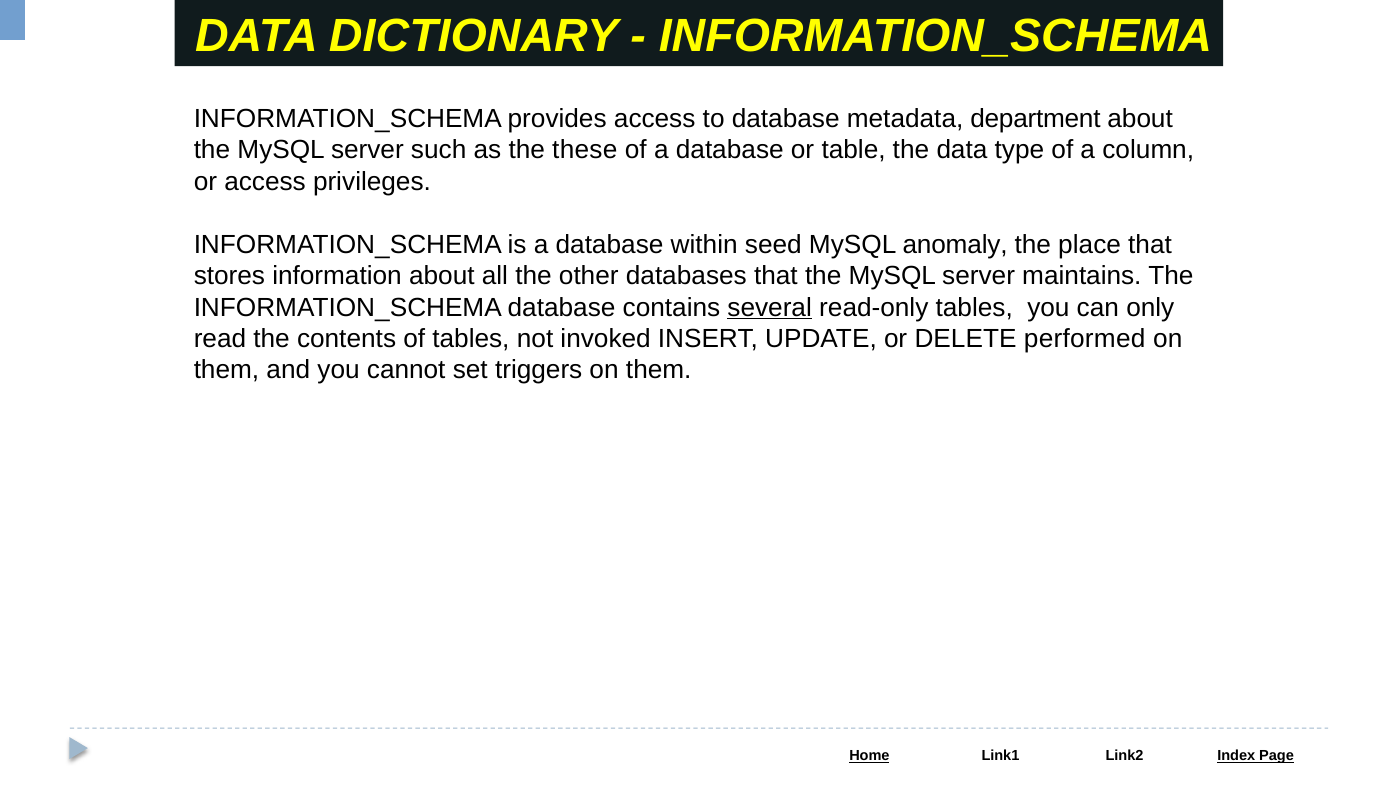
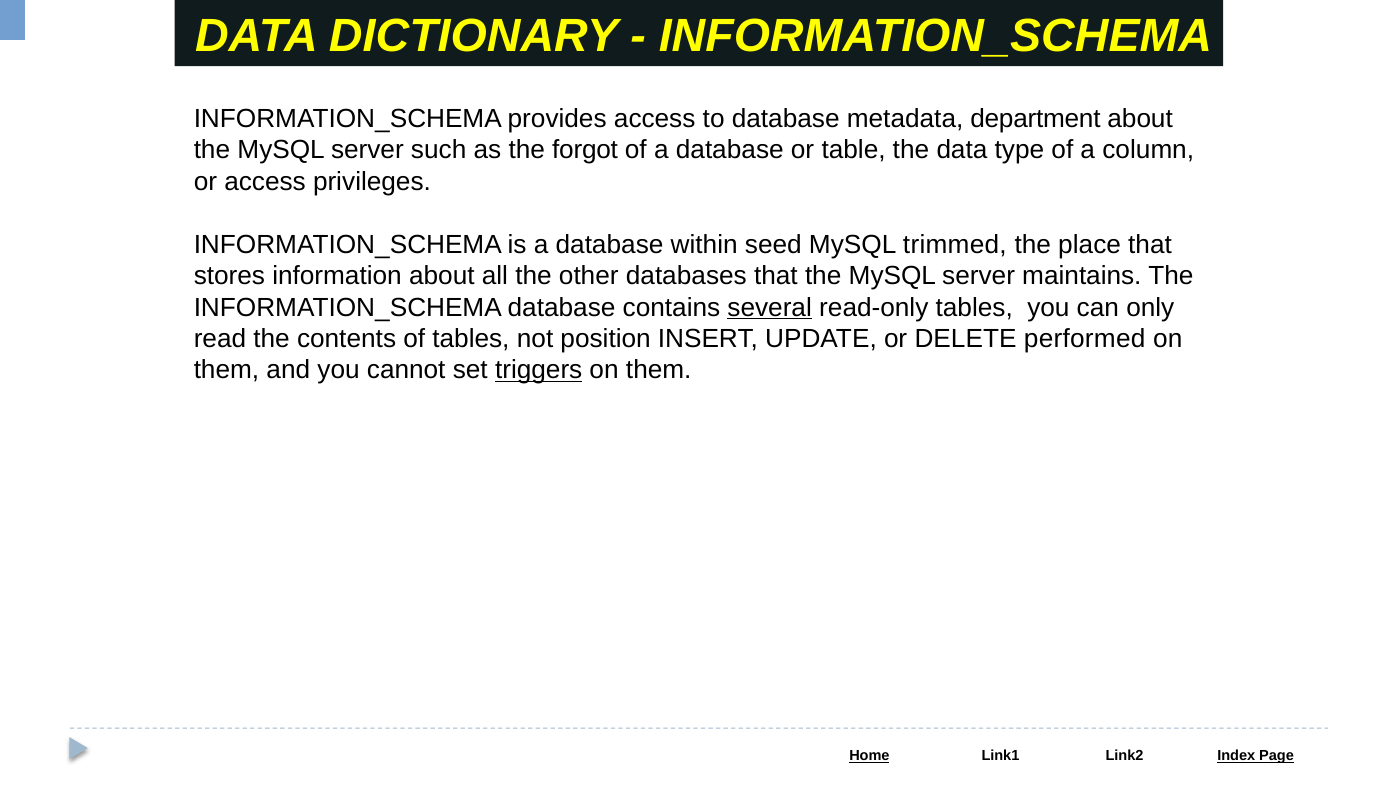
these: these -> forgot
anomaly: anomaly -> trimmed
invoked: invoked -> position
triggers underline: none -> present
